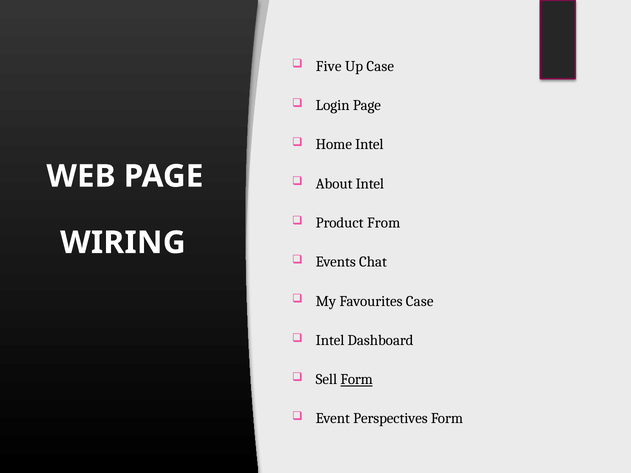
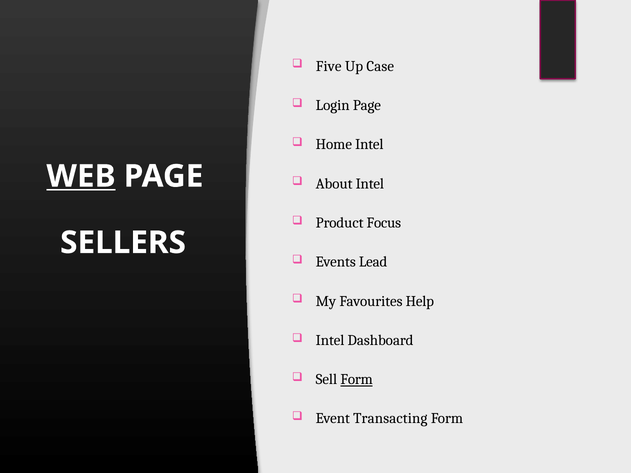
WEB underline: none -> present
From: From -> Focus
WIRING: WIRING -> SELLERS
Chat: Chat -> Lead
Favourites Case: Case -> Help
Perspectives: Perspectives -> Transacting
